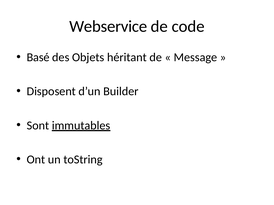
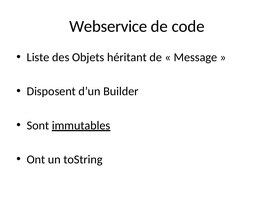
Basé: Basé -> Liste
